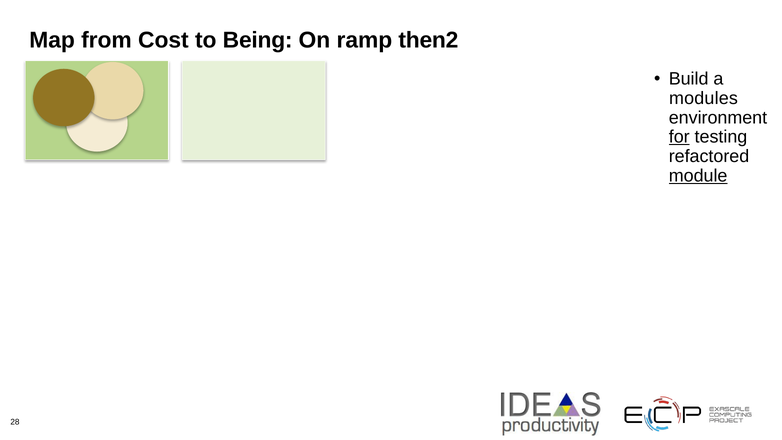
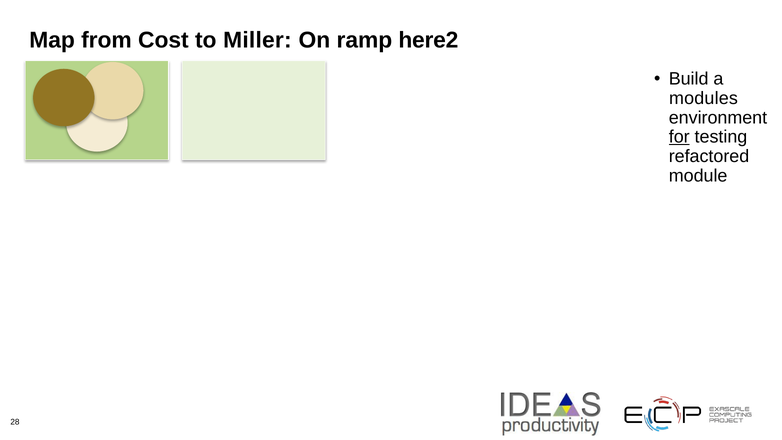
Being: Being -> Miller
then2: then2 -> here2
module underline: present -> none
